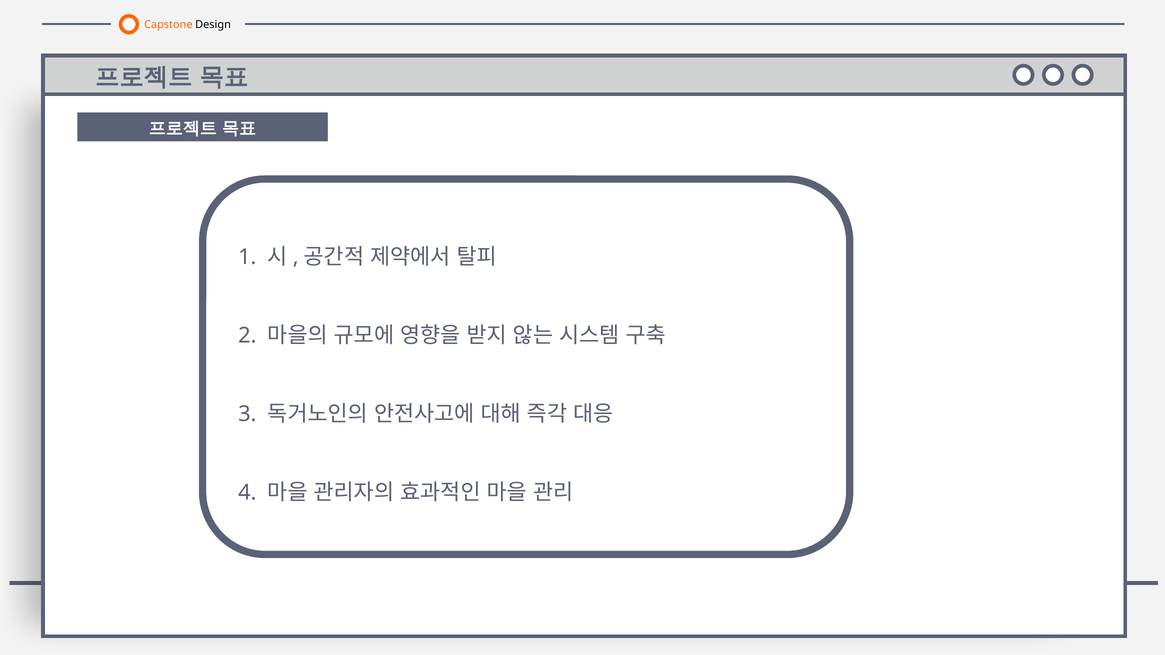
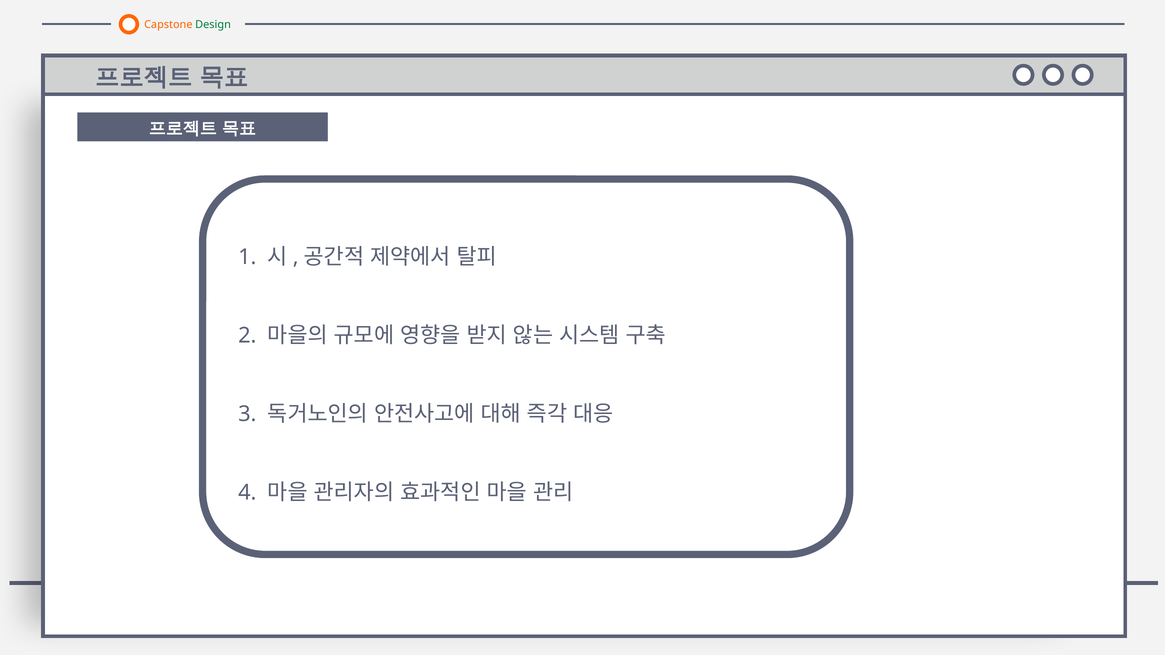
Design colour: black -> green
